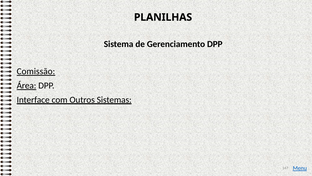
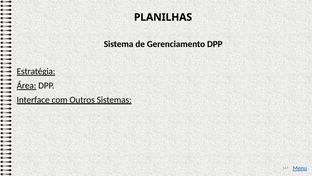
Comissão: Comissão -> Estratégia
